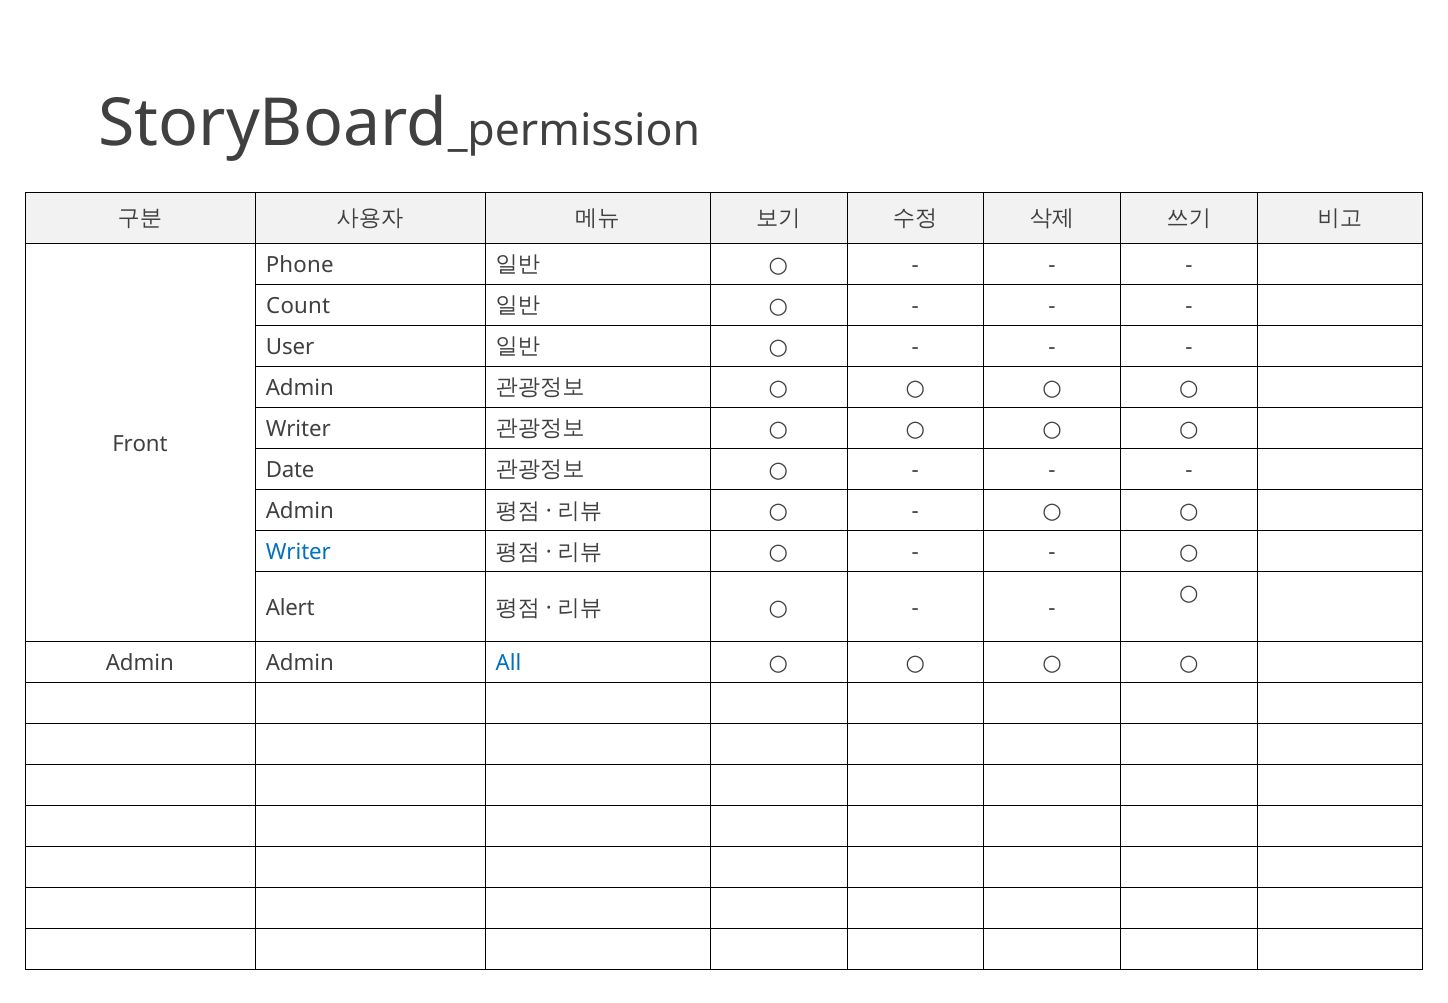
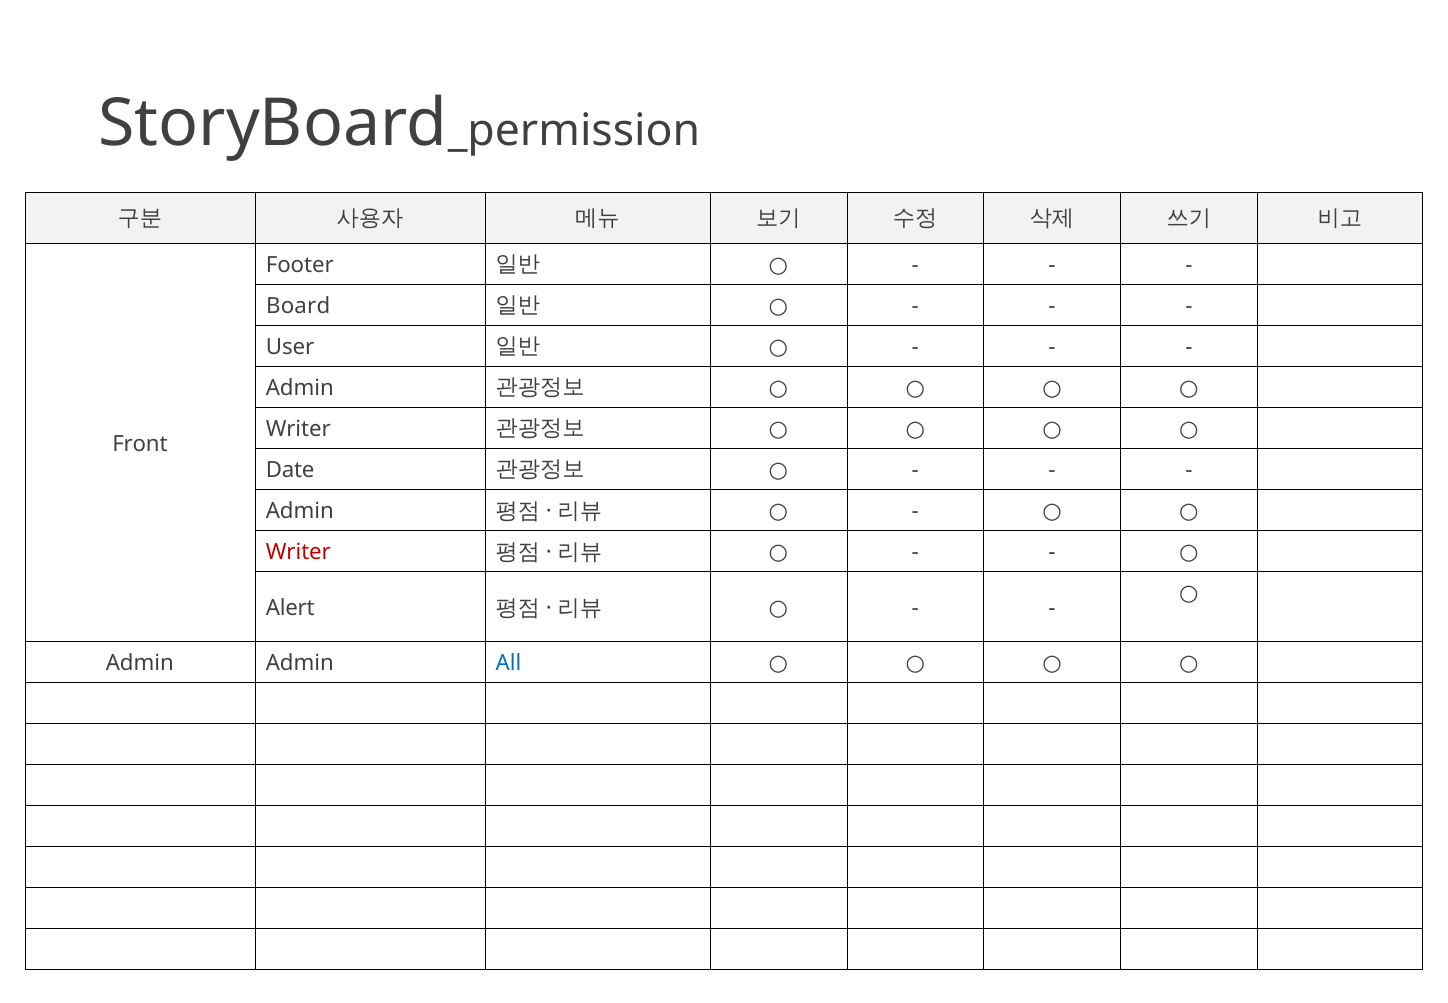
Phone: Phone -> Footer
Count: Count -> Board
Writer at (298, 552) colour: blue -> red
